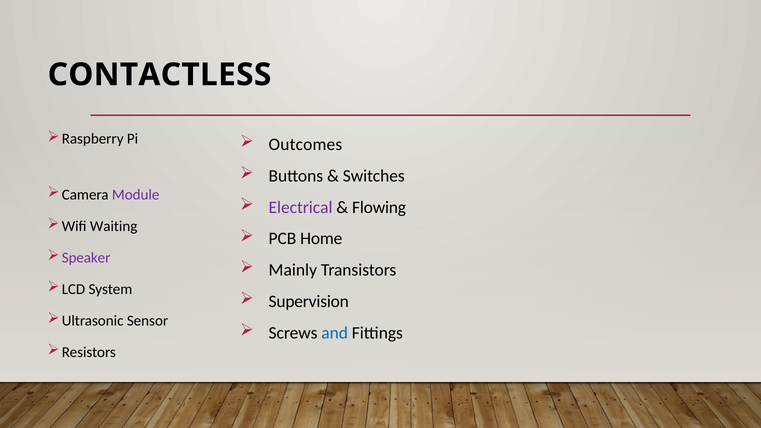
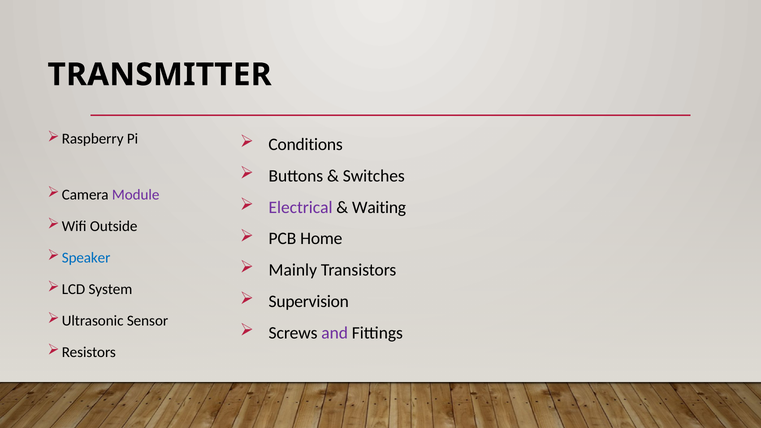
CONTACTLESS: CONTACTLESS -> TRANSMITTER
Outcomes: Outcomes -> Conditions
Flowing: Flowing -> Waiting
Waiting: Waiting -> Outside
Speaker colour: purple -> blue
and colour: blue -> purple
